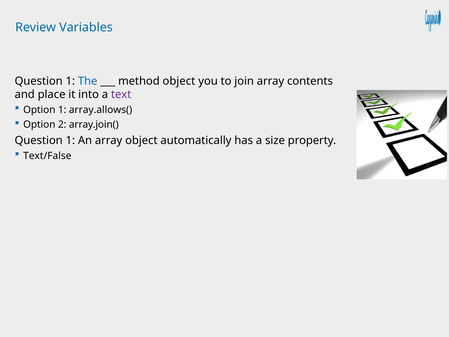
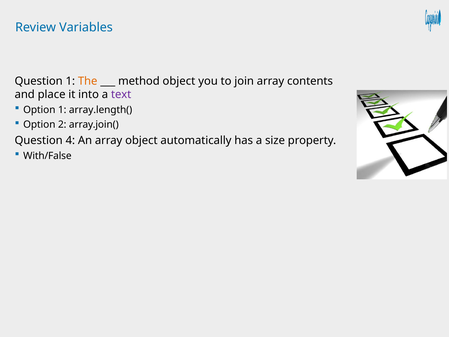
The colour: blue -> orange
array.allows(: array.allows( -> array.length(
1 at (70, 140): 1 -> 4
Text/False: Text/False -> With/False
